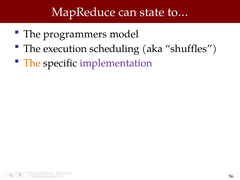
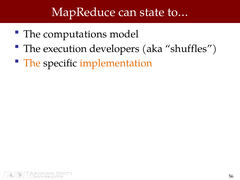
programmers: programmers -> computations
scheduling: scheduling -> developers
implementation colour: purple -> orange
